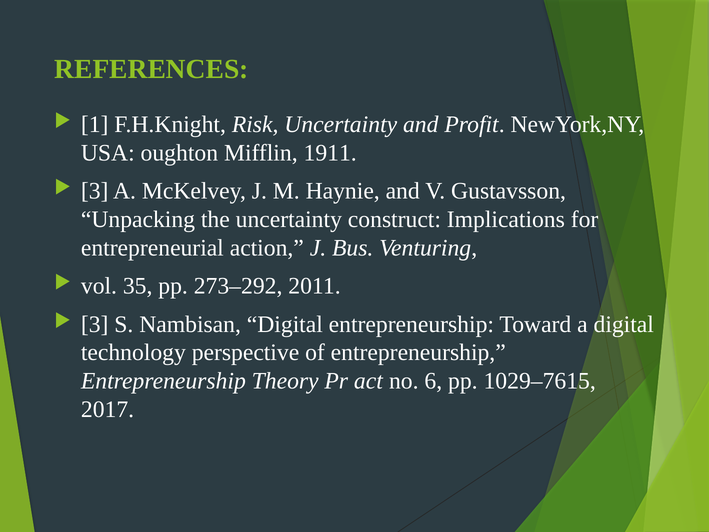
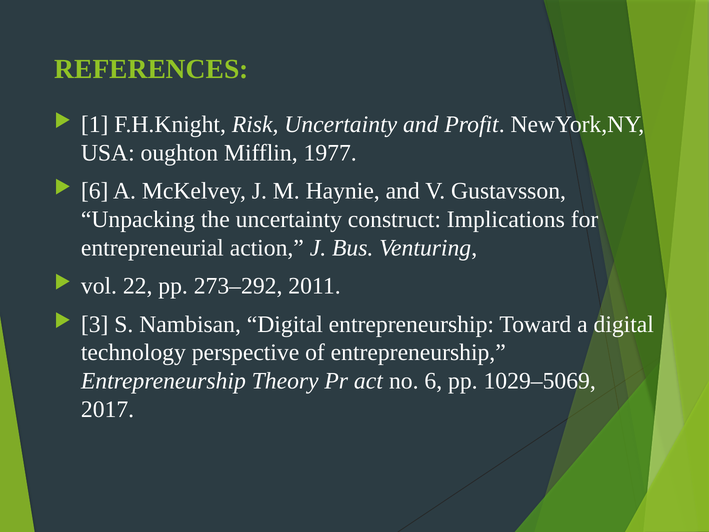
1911: 1911 -> 1977
3 at (95, 191): 3 -> 6
35: 35 -> 22
1029–7615: 1029–7615 -> 1029–5069
